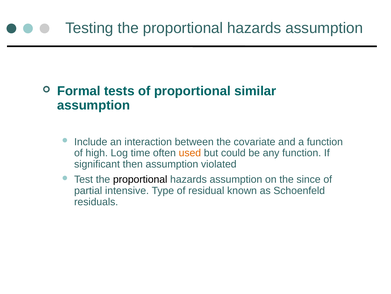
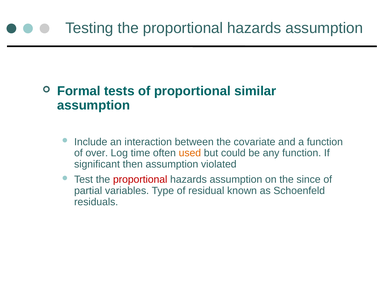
high: high -> over
proportional at (140, 179) colour: black -> red
intensive: intensive -> variables
